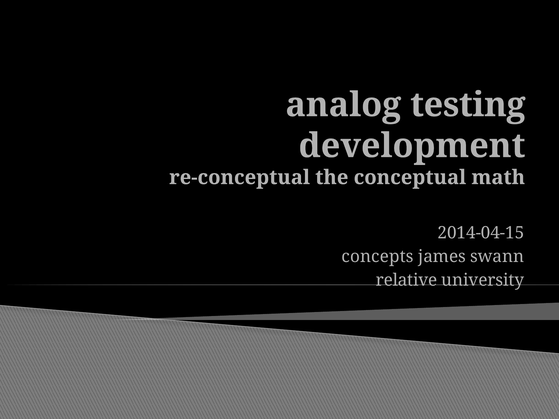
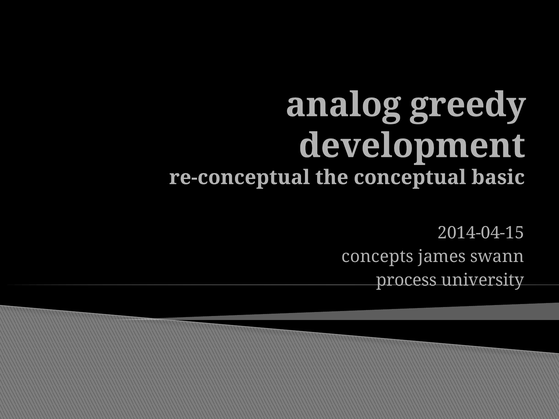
testing: testing -> greedy
math: math -> basic
relative: relative -> process
